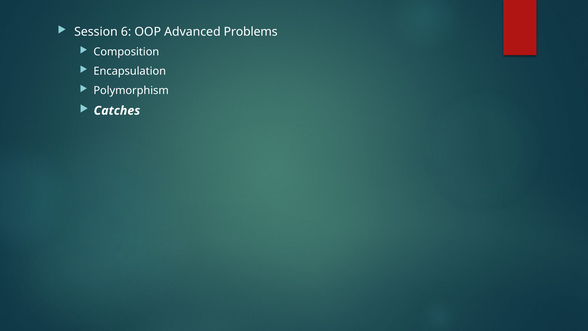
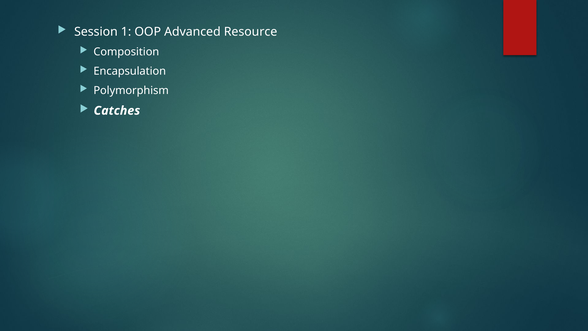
6: 6 -> 1
Problems: Problems -> Resource
